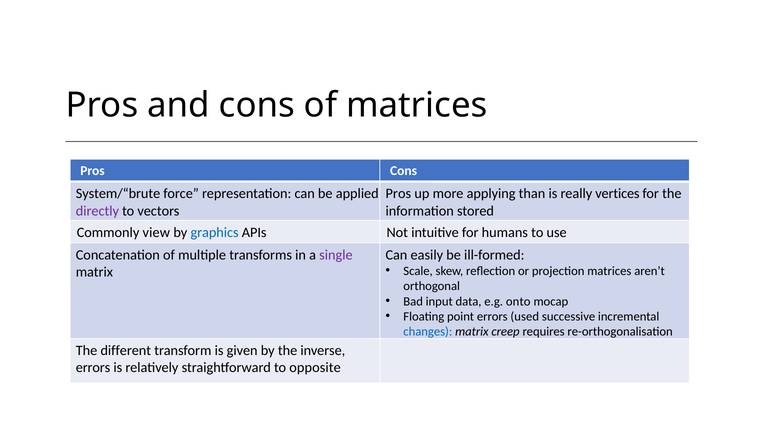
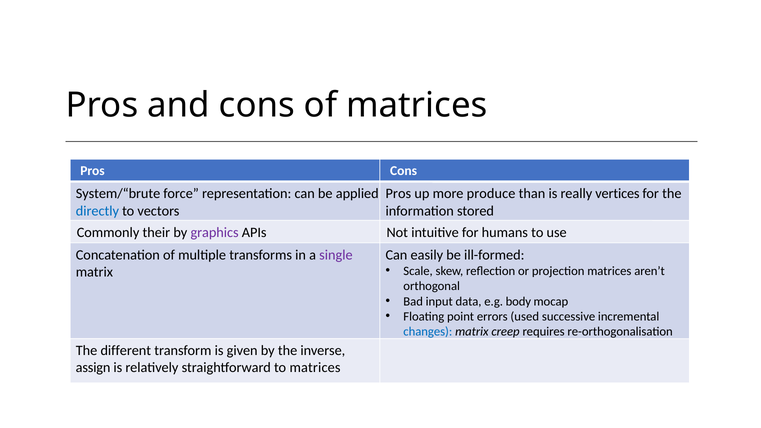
applying: applying -> produce
directly colour: purple -> blue
view: view -> their
graphics colour: blue -> purple
onto: onto -> body
errors at (93, 368): errors -> assign
to opposite: opposite -> matrices
